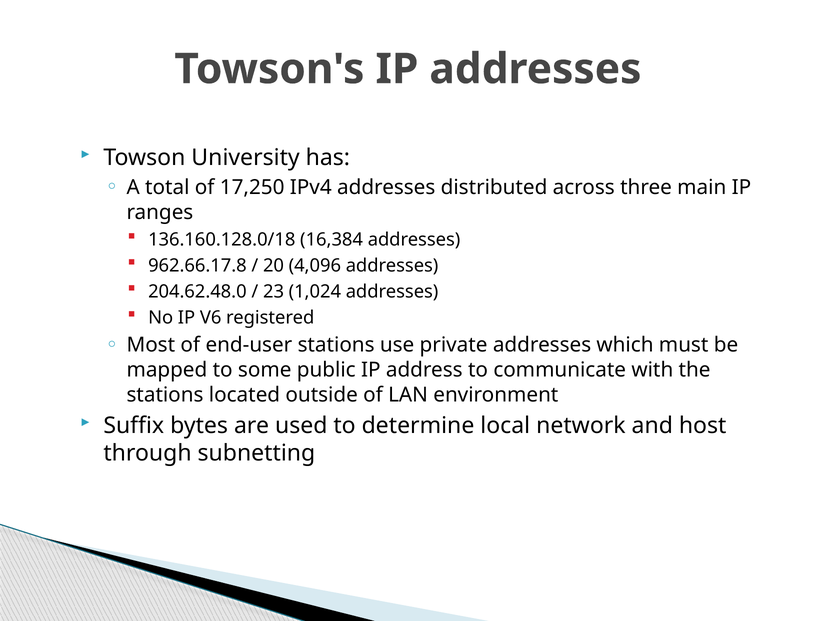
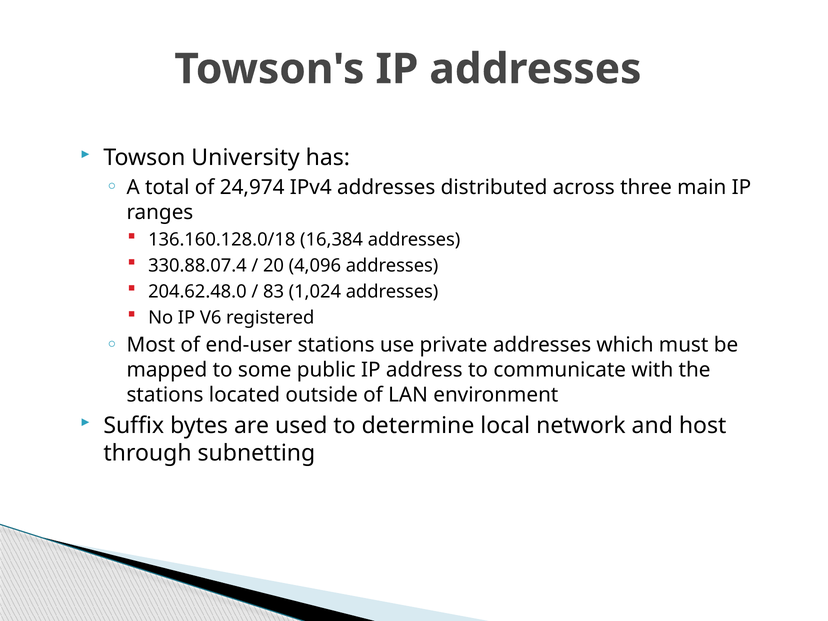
17,250: 17,250 -> 24,974
962.66.17.8: 962.66.17.8 -> 330.88.07.4
23: 23 -> 83
